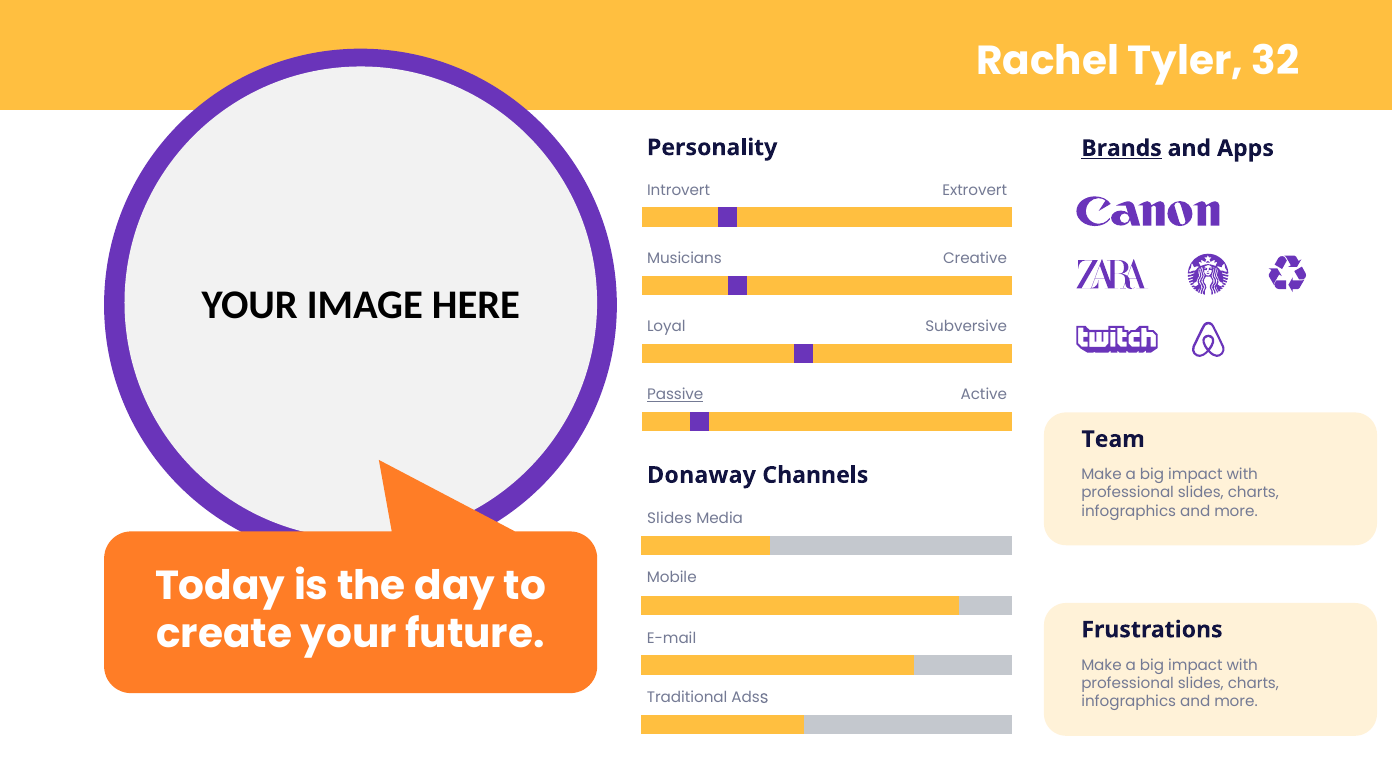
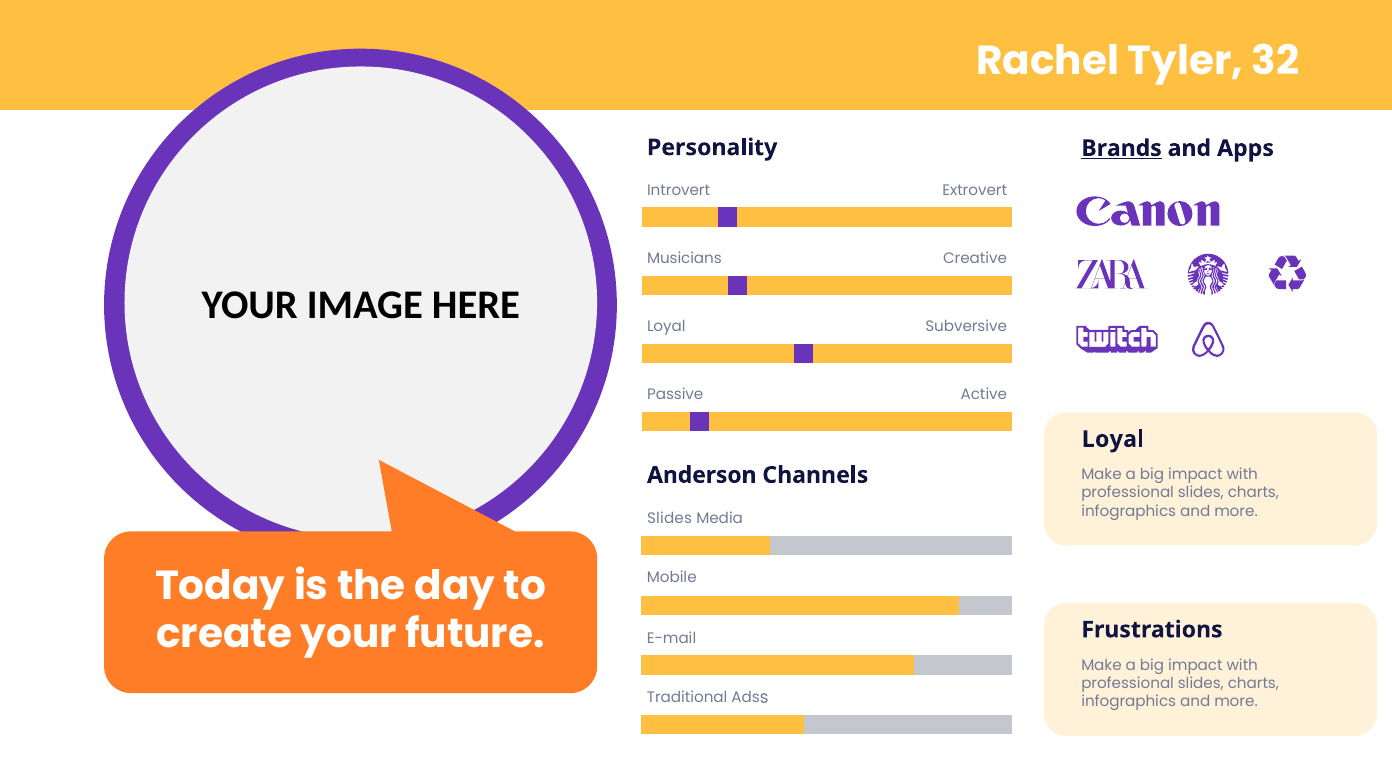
Passive underline: present -> none
Team at (1113, 439): Team -> Loyal
Donaway: Donaway -> Anderson
